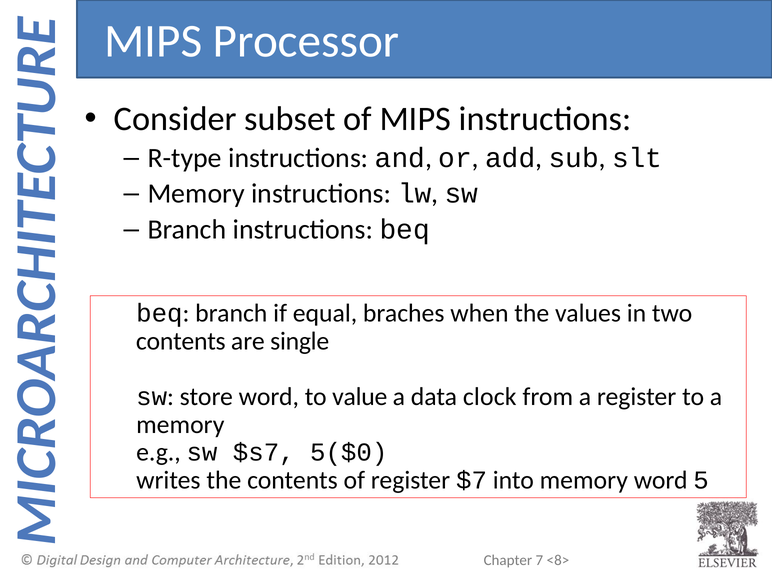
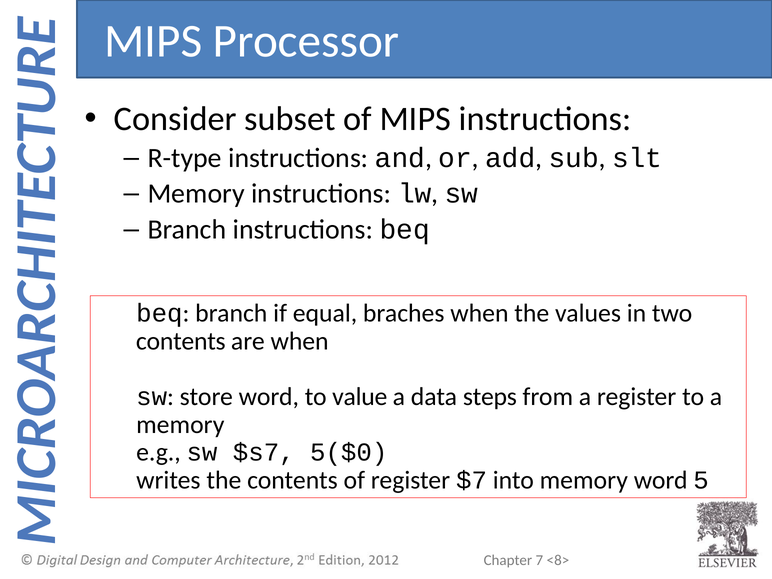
are single: single -> when
clock: clock -> steps
